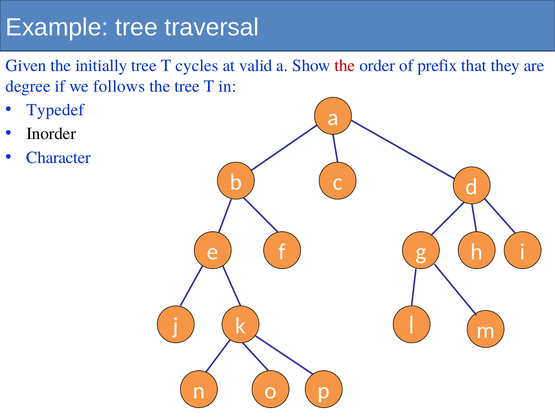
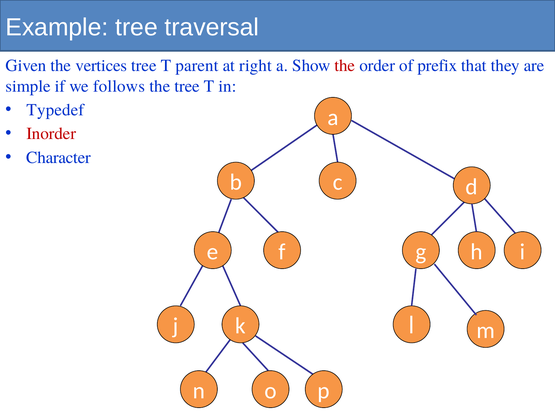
initially: initially -> vertices
cycles: cycles -> parent
valid: valid -> right
degree: degree -> simple
Inorder colour: black -> red
